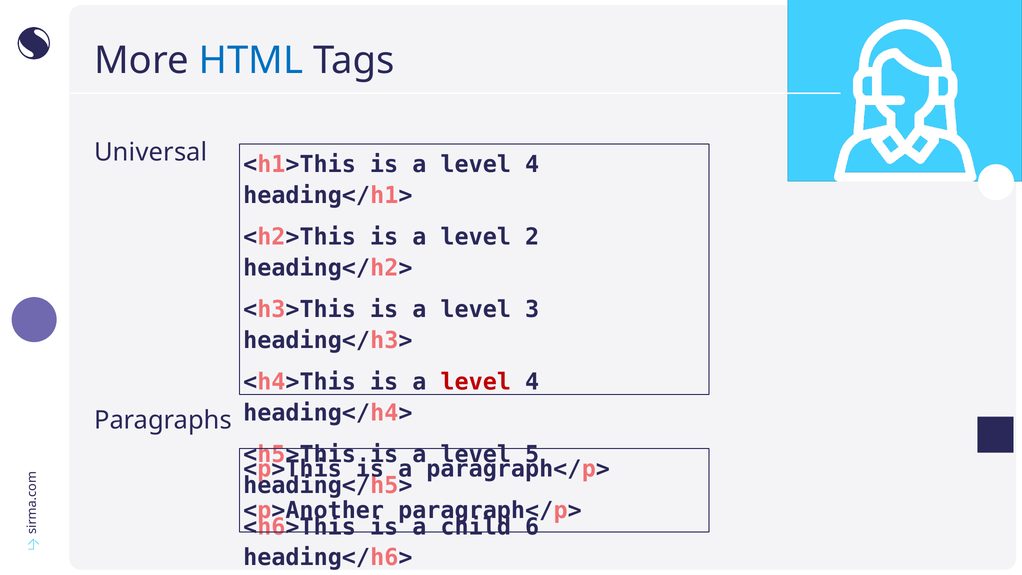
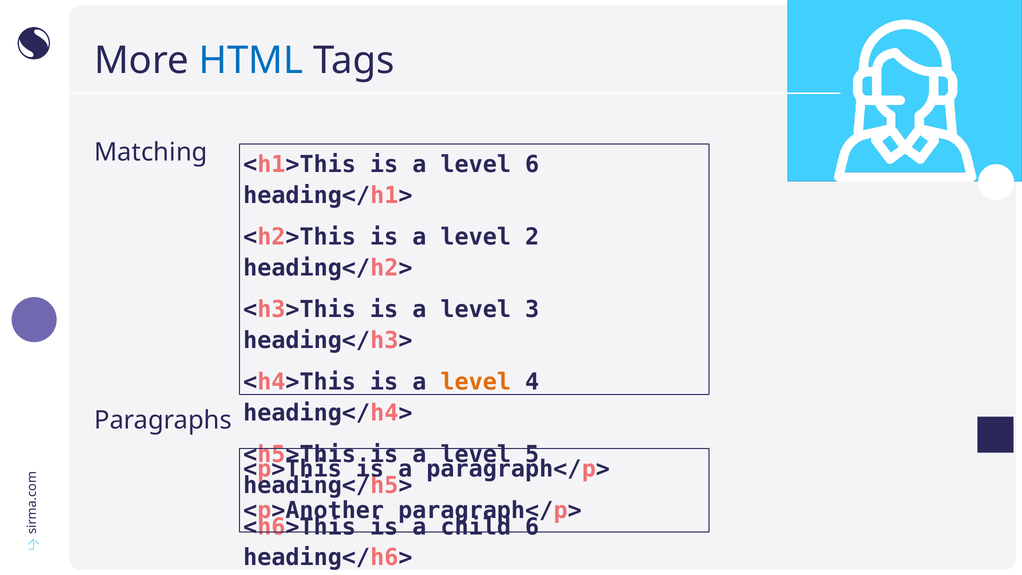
Universal: Universal -> Matching
4 at (532, 164): 4 -> 6
level at (476, 382) colour: red -> orange
